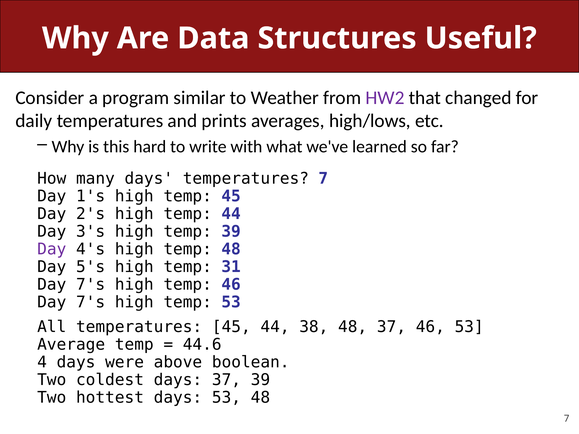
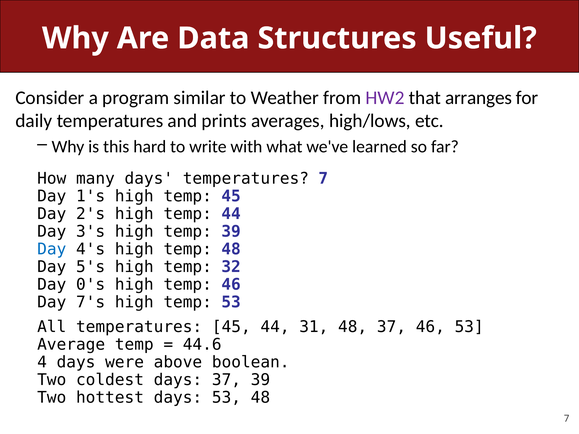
changed: changed -> arranges
Day at (52, 249) colour: purple -> blue
31: 31 -> 32
7's at (91, 285): 7's -> 0's
38: 38 -> 31
